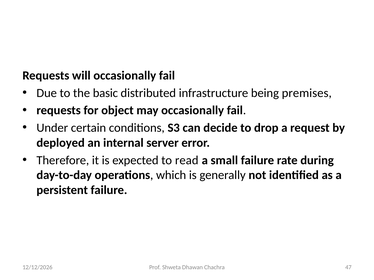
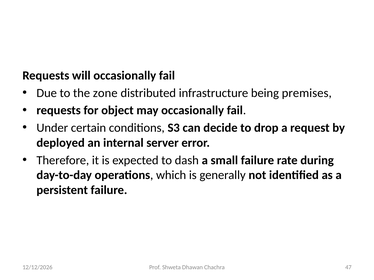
basic: basic -> zone
read: read -> dash
